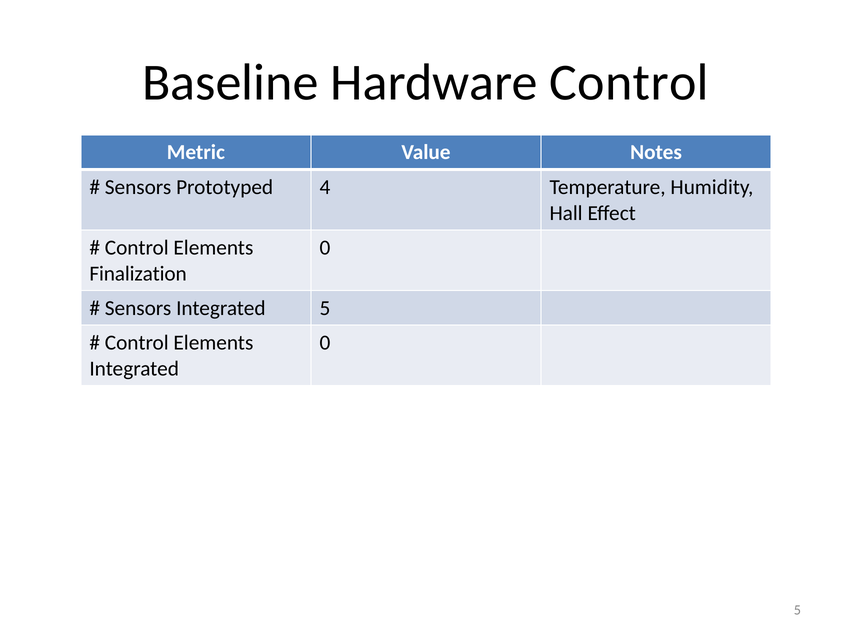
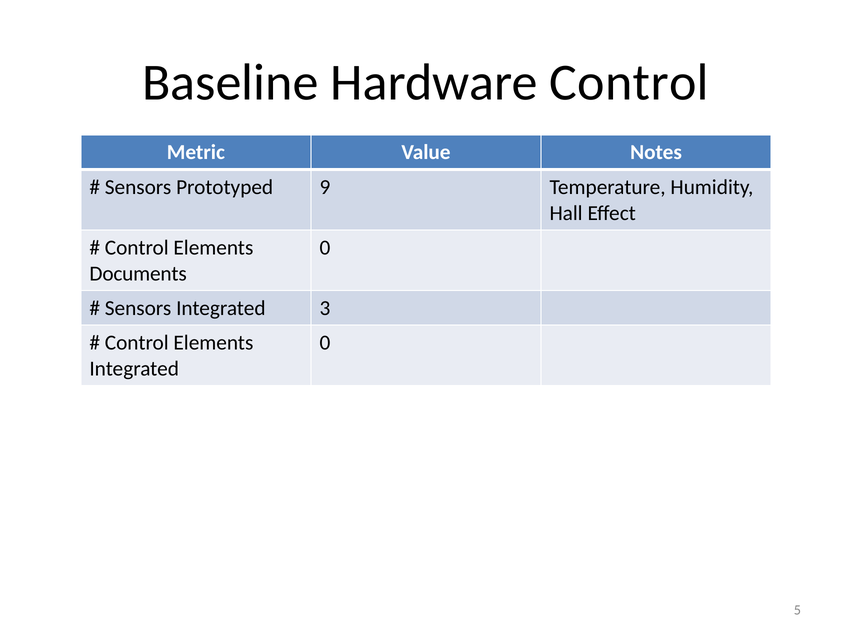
4: 4 -> 9
Finalization: Finalization -> Documents
Integrated 5: 5 -> 3
